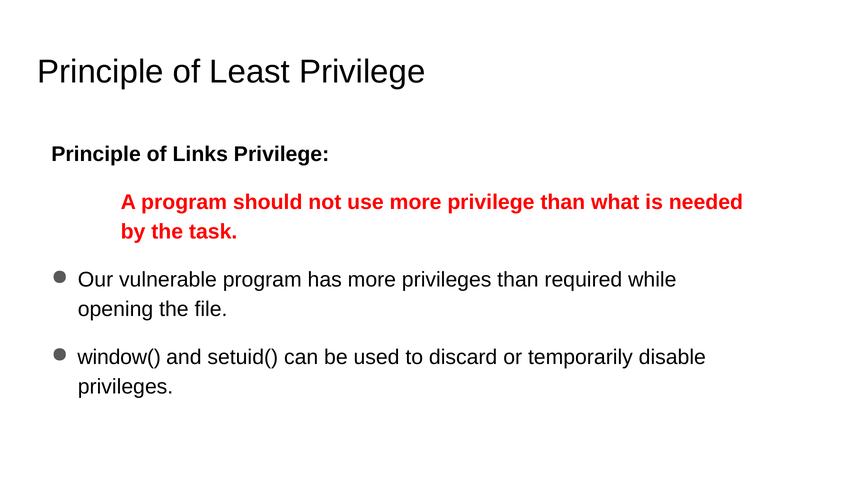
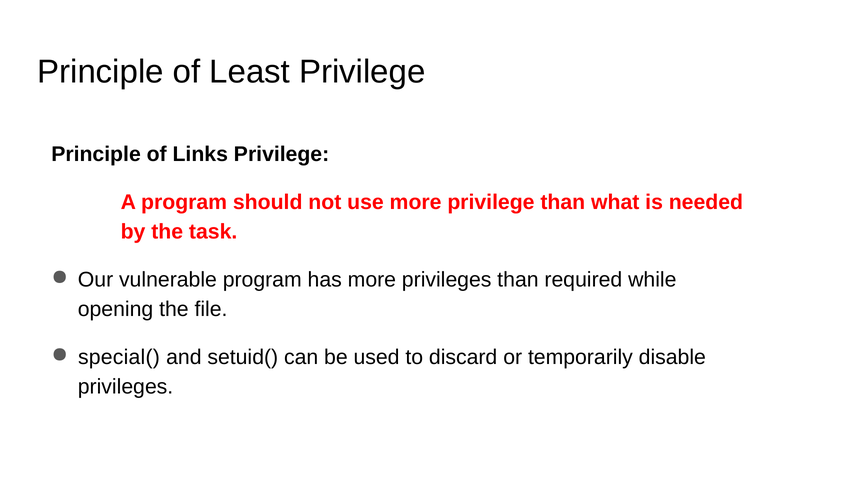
window(: window( -> special(
